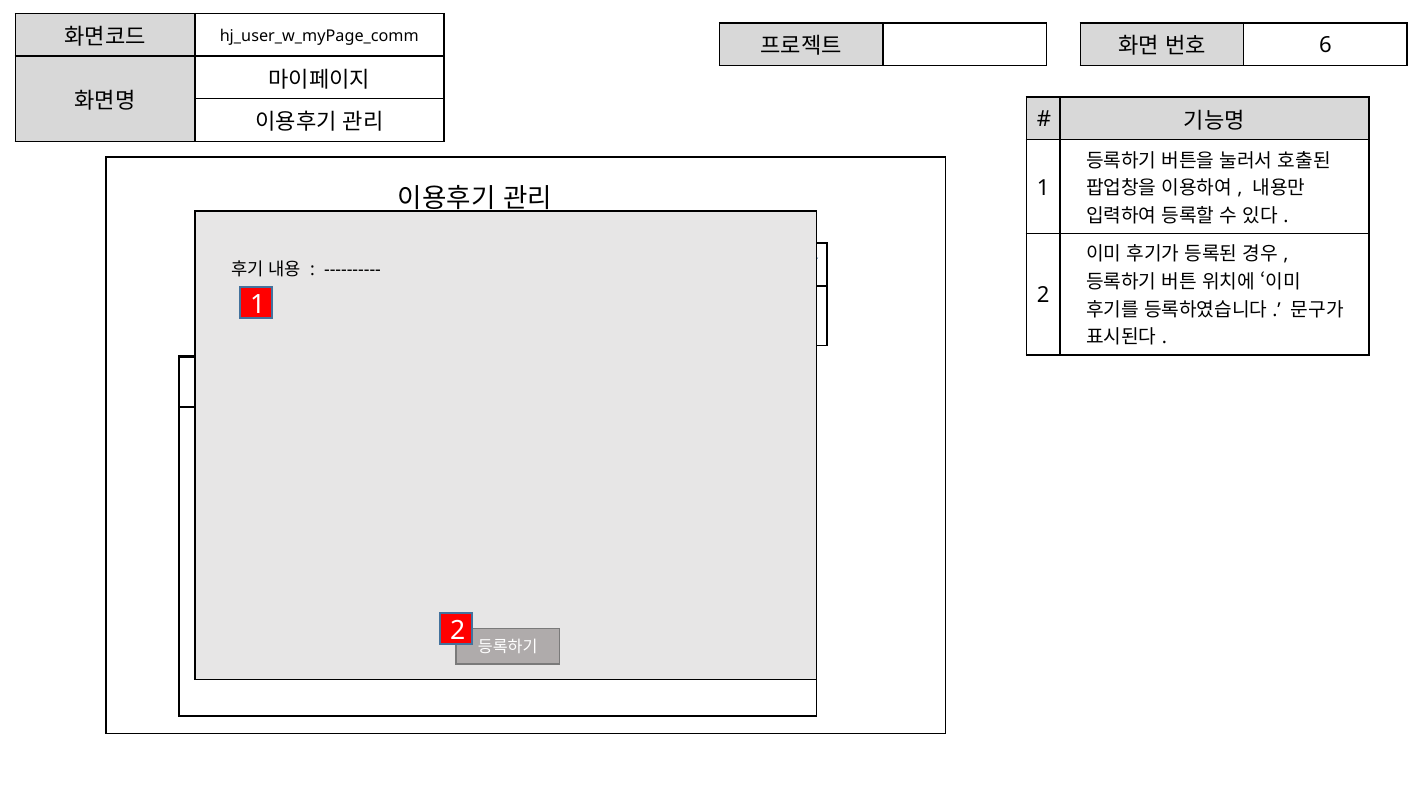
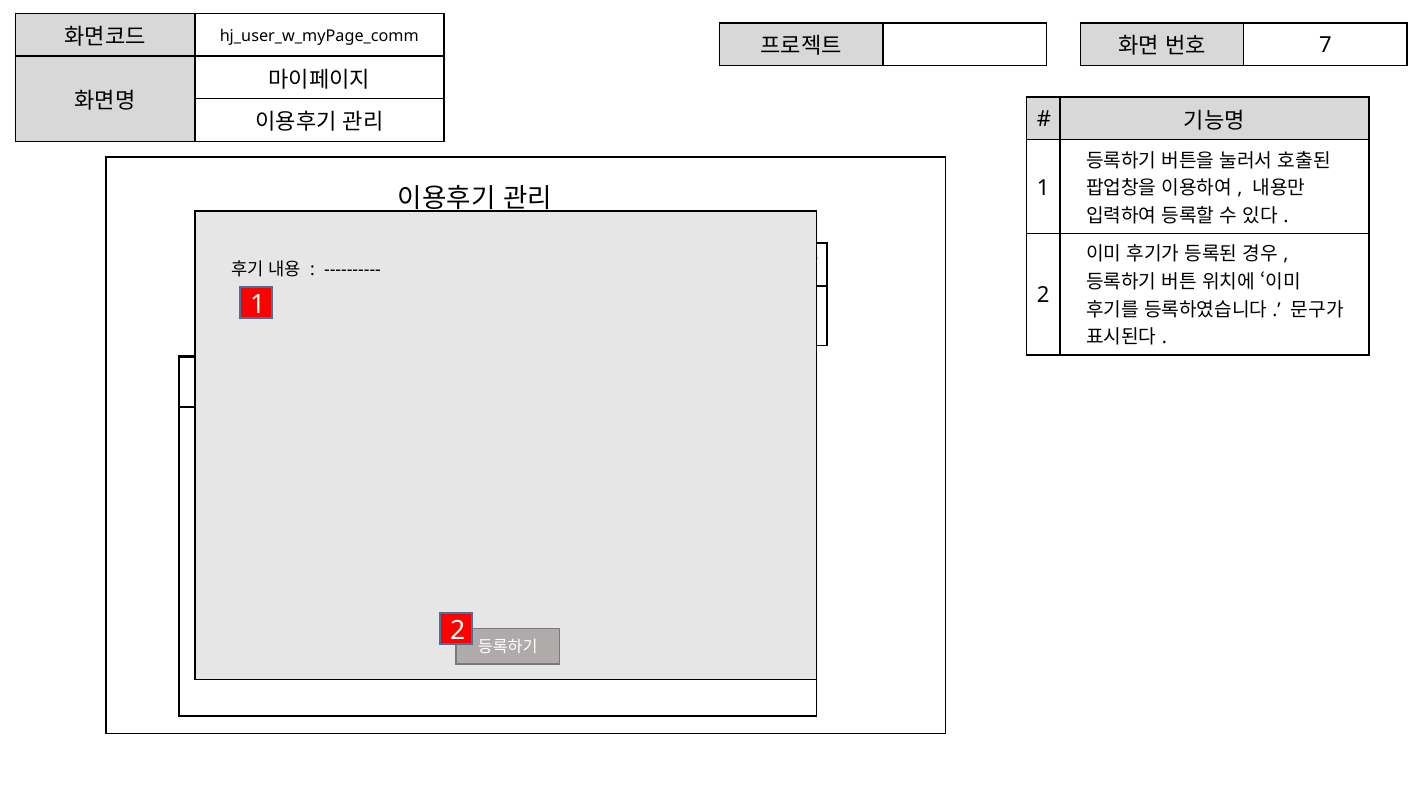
6: 6 -> 7
